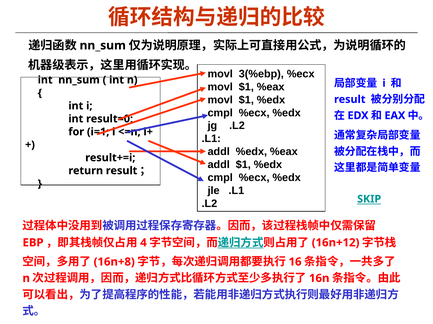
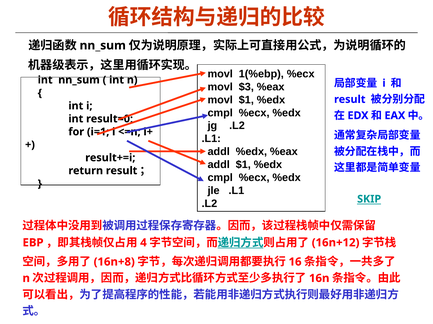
3(%ebp: 3(%ebp -> 1(%ebp
$1 at (246, 87): $1 -> $3
